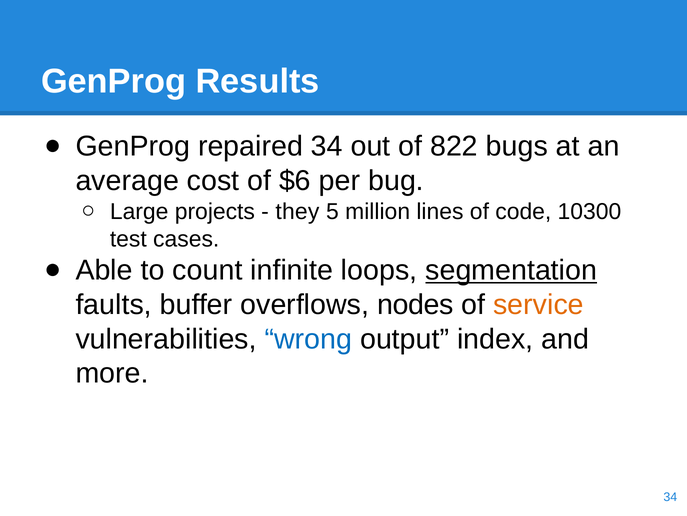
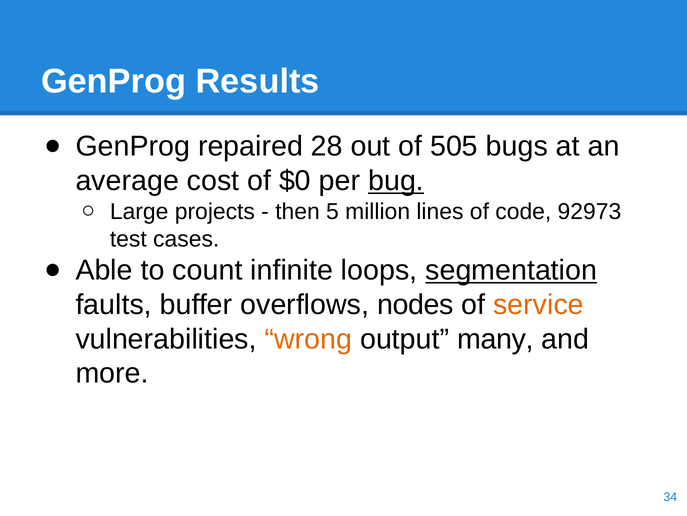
repaired 34: 34 -> 28
822: 822 -> 505
$6: $6 -> $0
bug underline: none -> present
they: they -> then
10300: 10300 -> 92973
wrong colour: blue -> orange
index: index -> many
